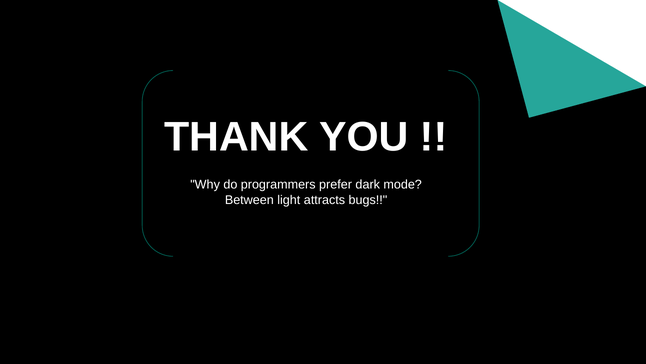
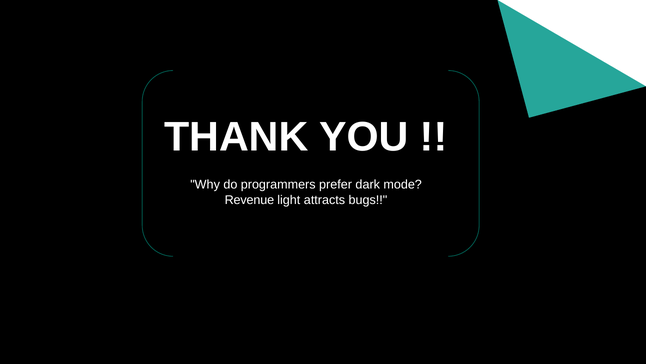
Between: Between -> Revenue
